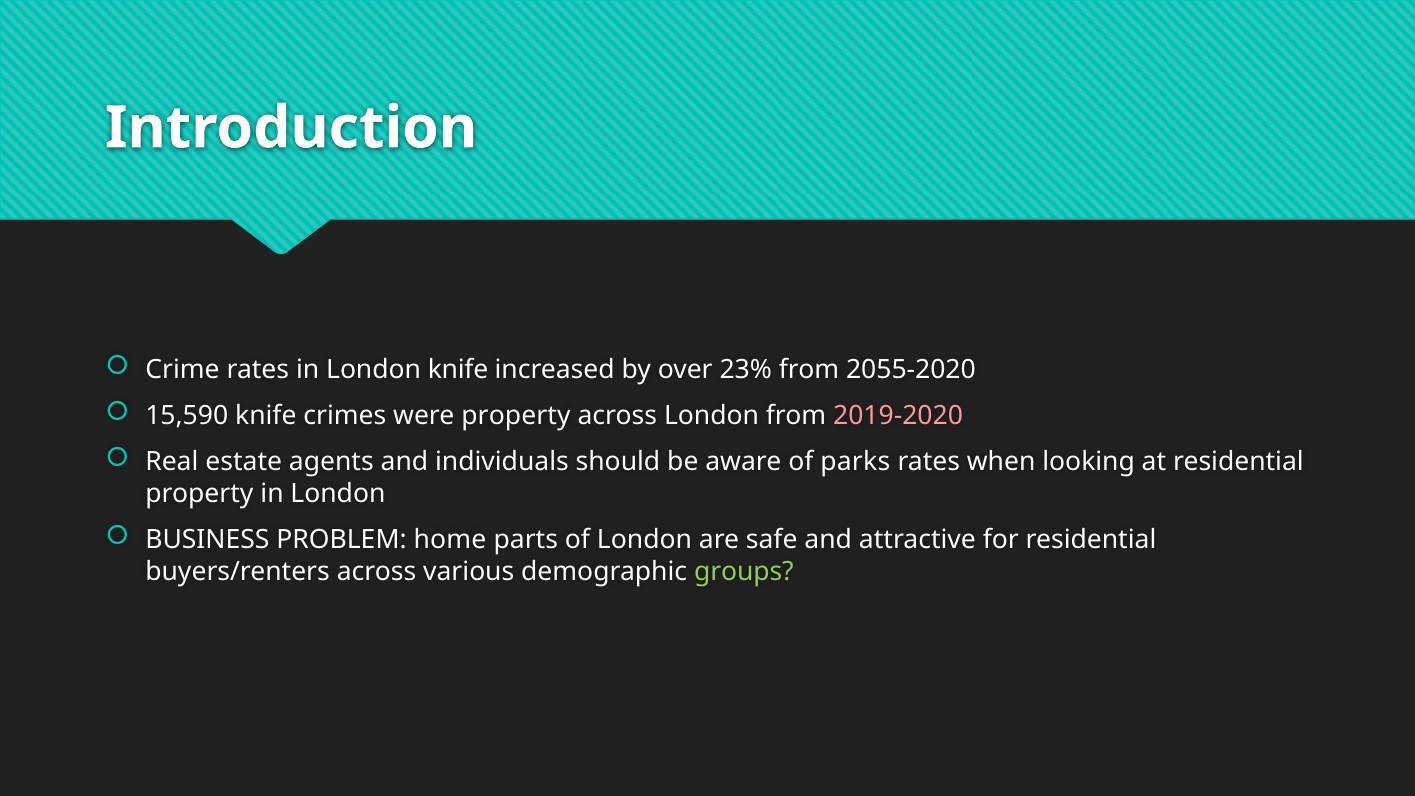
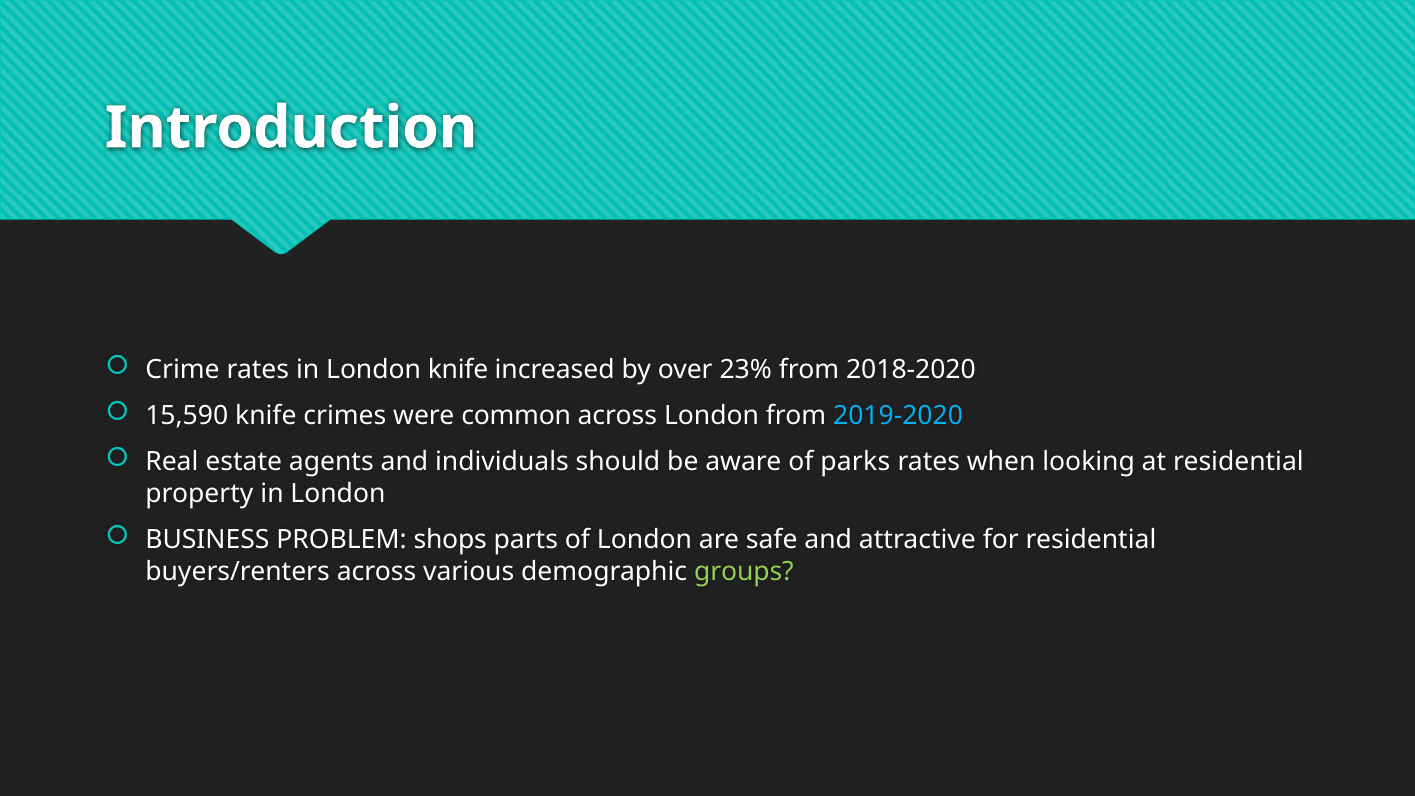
2055-2020: 2055-2020 -> 2018-2020
were property: property -> common
2019-2020 colour: pink -> light blue
home: home -> shops
